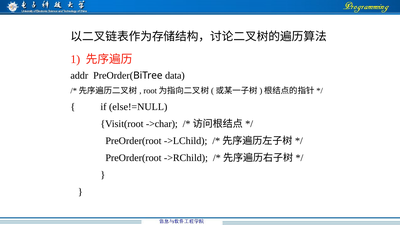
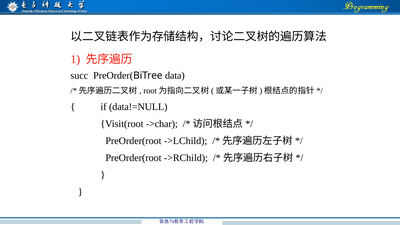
addr: addr -> succ
else!=NULL: else!=NULL -> data!=NULL
